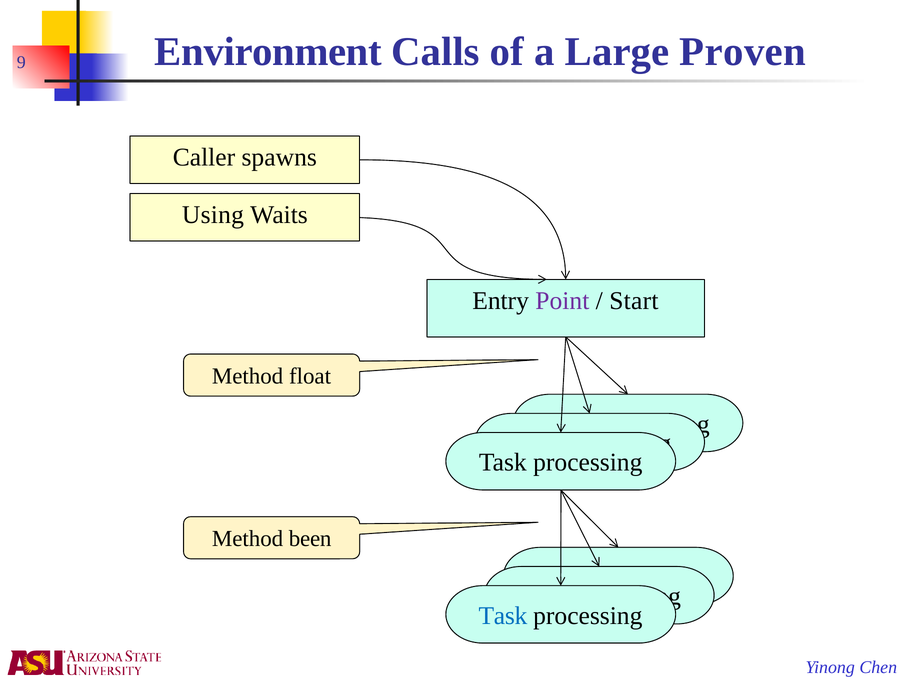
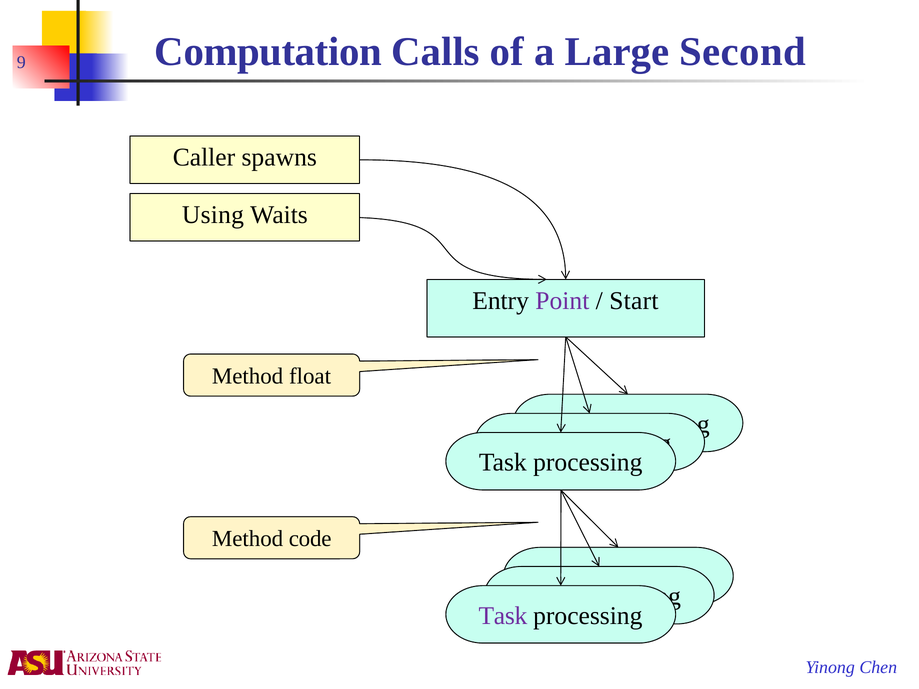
Environment: Environment -> Computation
Proven: Proven -> Second
been: been -> code
Task at (503, 616) colour: blue -> purple
